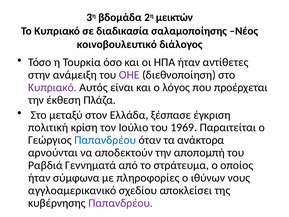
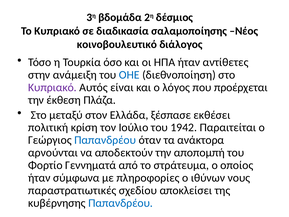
μεικτών: μεικτών -> δέσμιος
ΟΗΕ colour: purple -> blue
έγκριση: έγκριση -> εκθέσει
1969: 1969 -> 1942
Ραβδιά: Ραβδιά -> Φορτίο
αγγλοαμερικανικό: αγγλοαμερικανικό -> παραστρατιωτικές
Παπανδρέου at (121, 203) colour: purple -> blue
